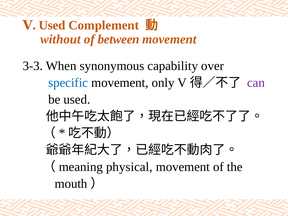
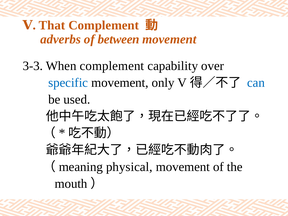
Ⅴ Used: Used -> That
without: without -> adverbs
When synonymous: synonymous -> complement
can colour: purple -> blue
